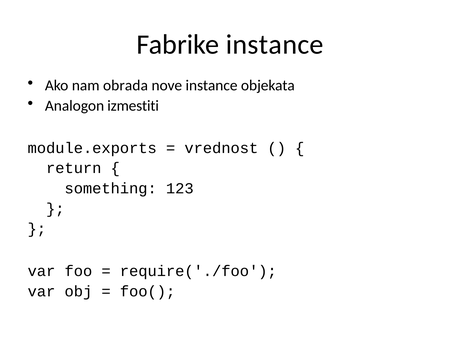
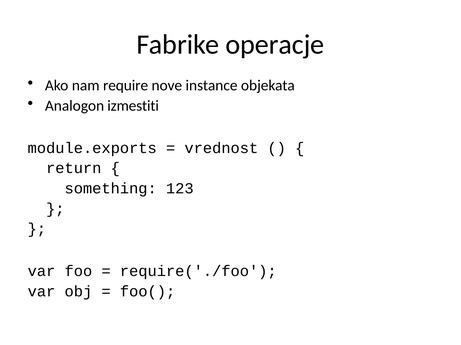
Fabrike instance: instance -> operacje
obrada: obrada -> require
